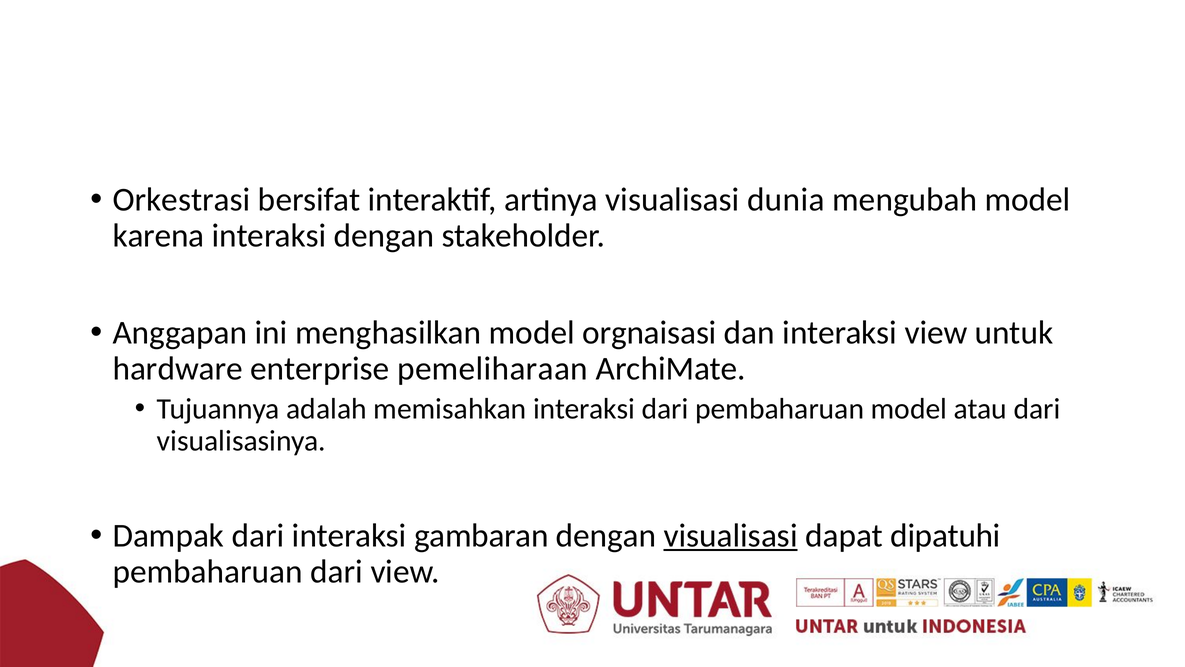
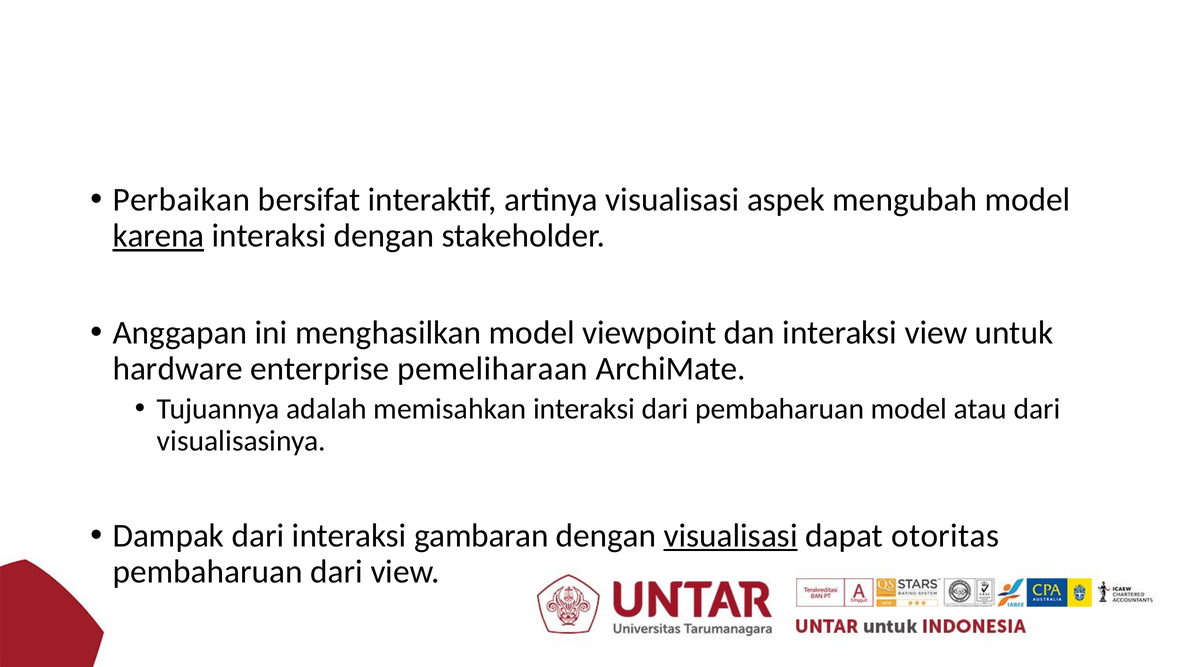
Orkestrasi: Orkestrasi -> Perbaikan
dunia: dunia -> aspek
karena underline: none -> present
orgnaisasi: orgnaisasi -> viewpoint
dipatuhi: dipatuhi -> otoritas
